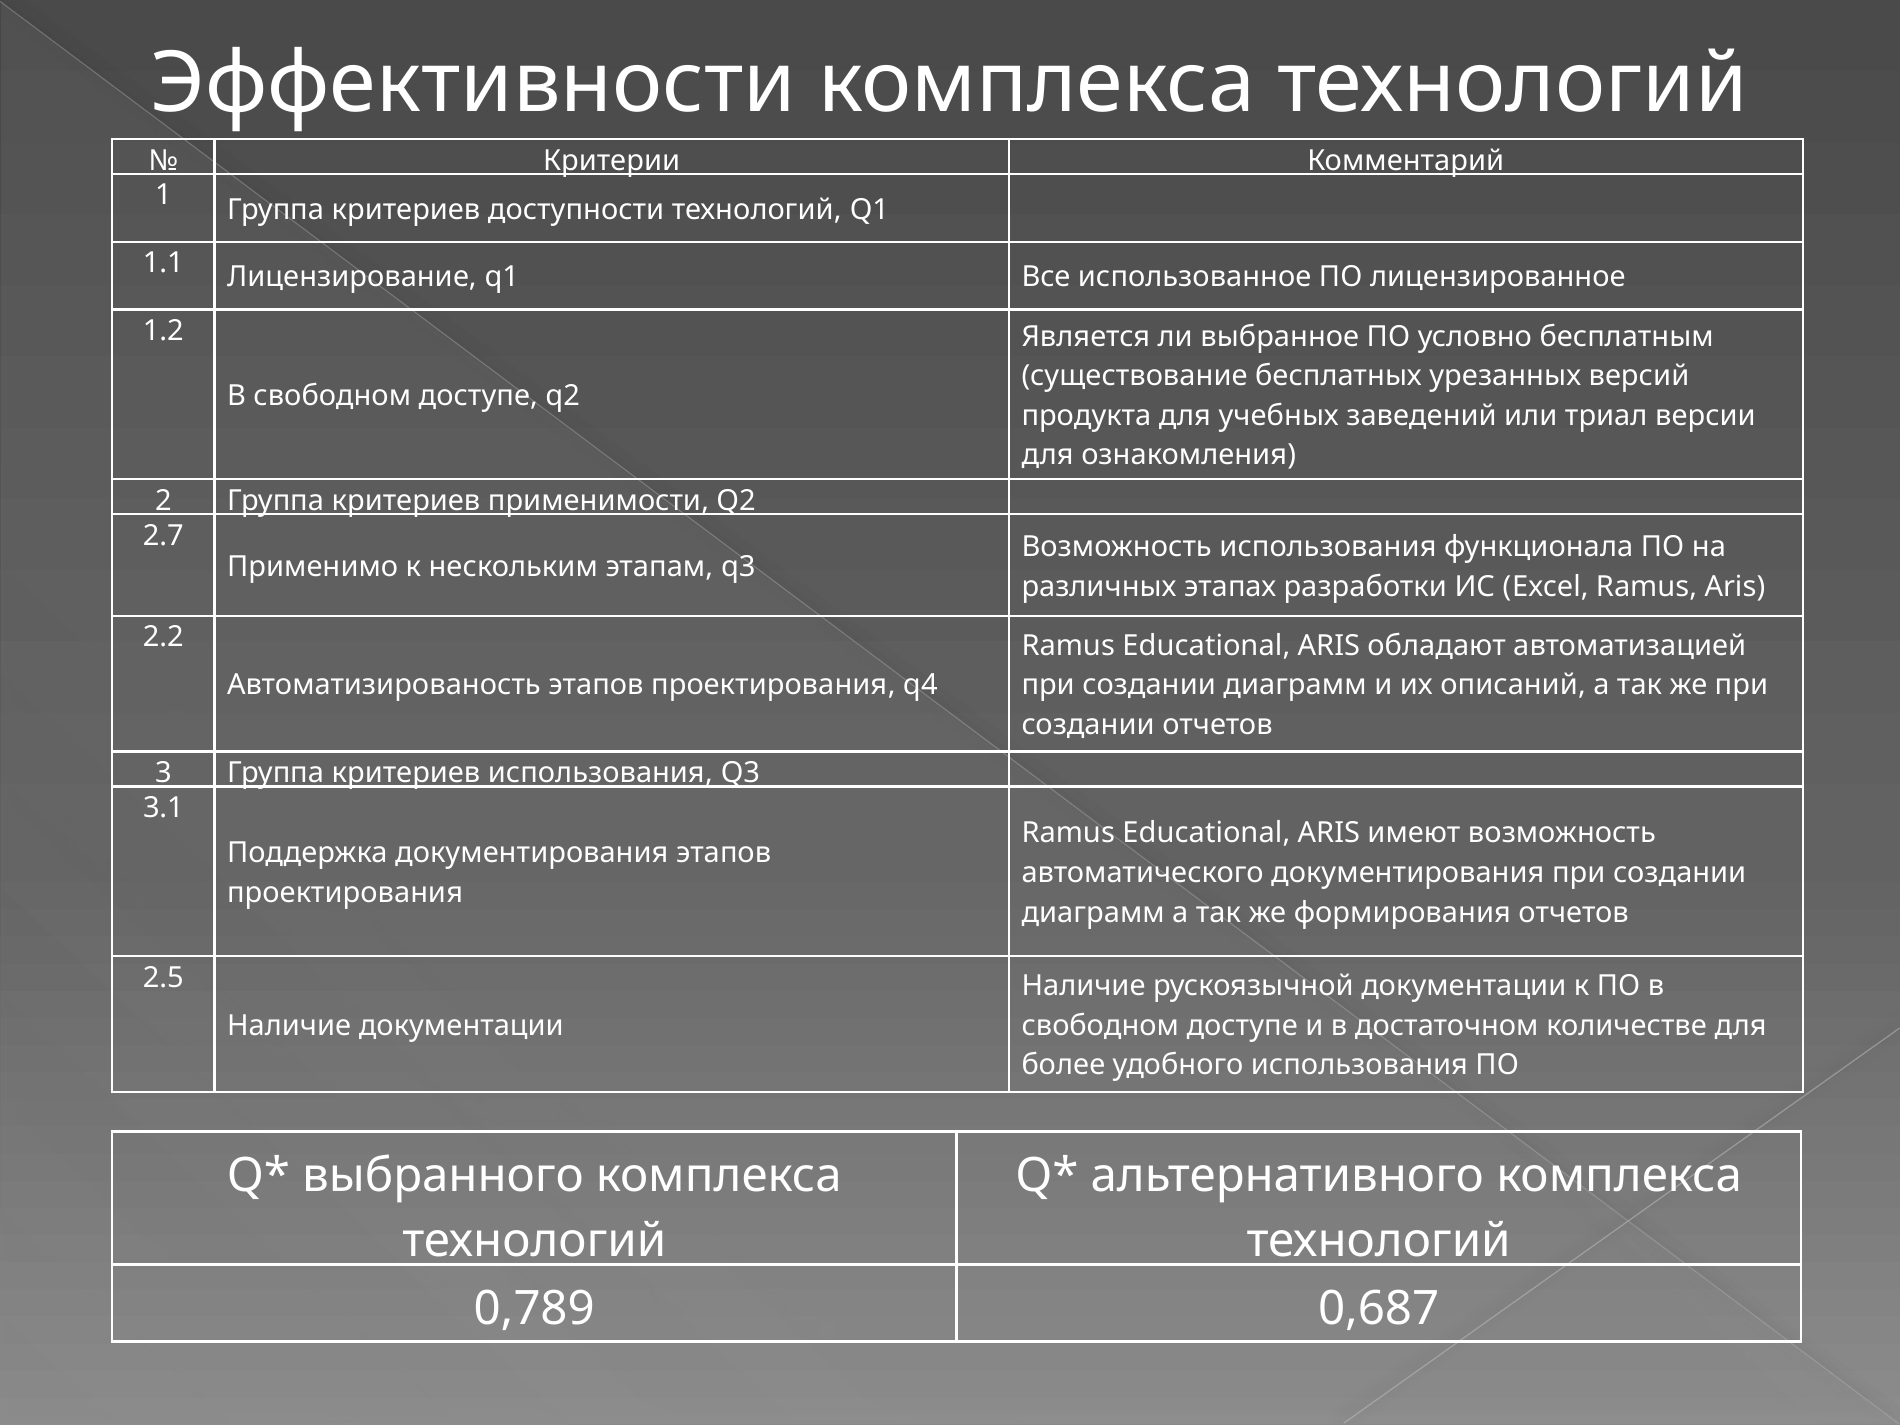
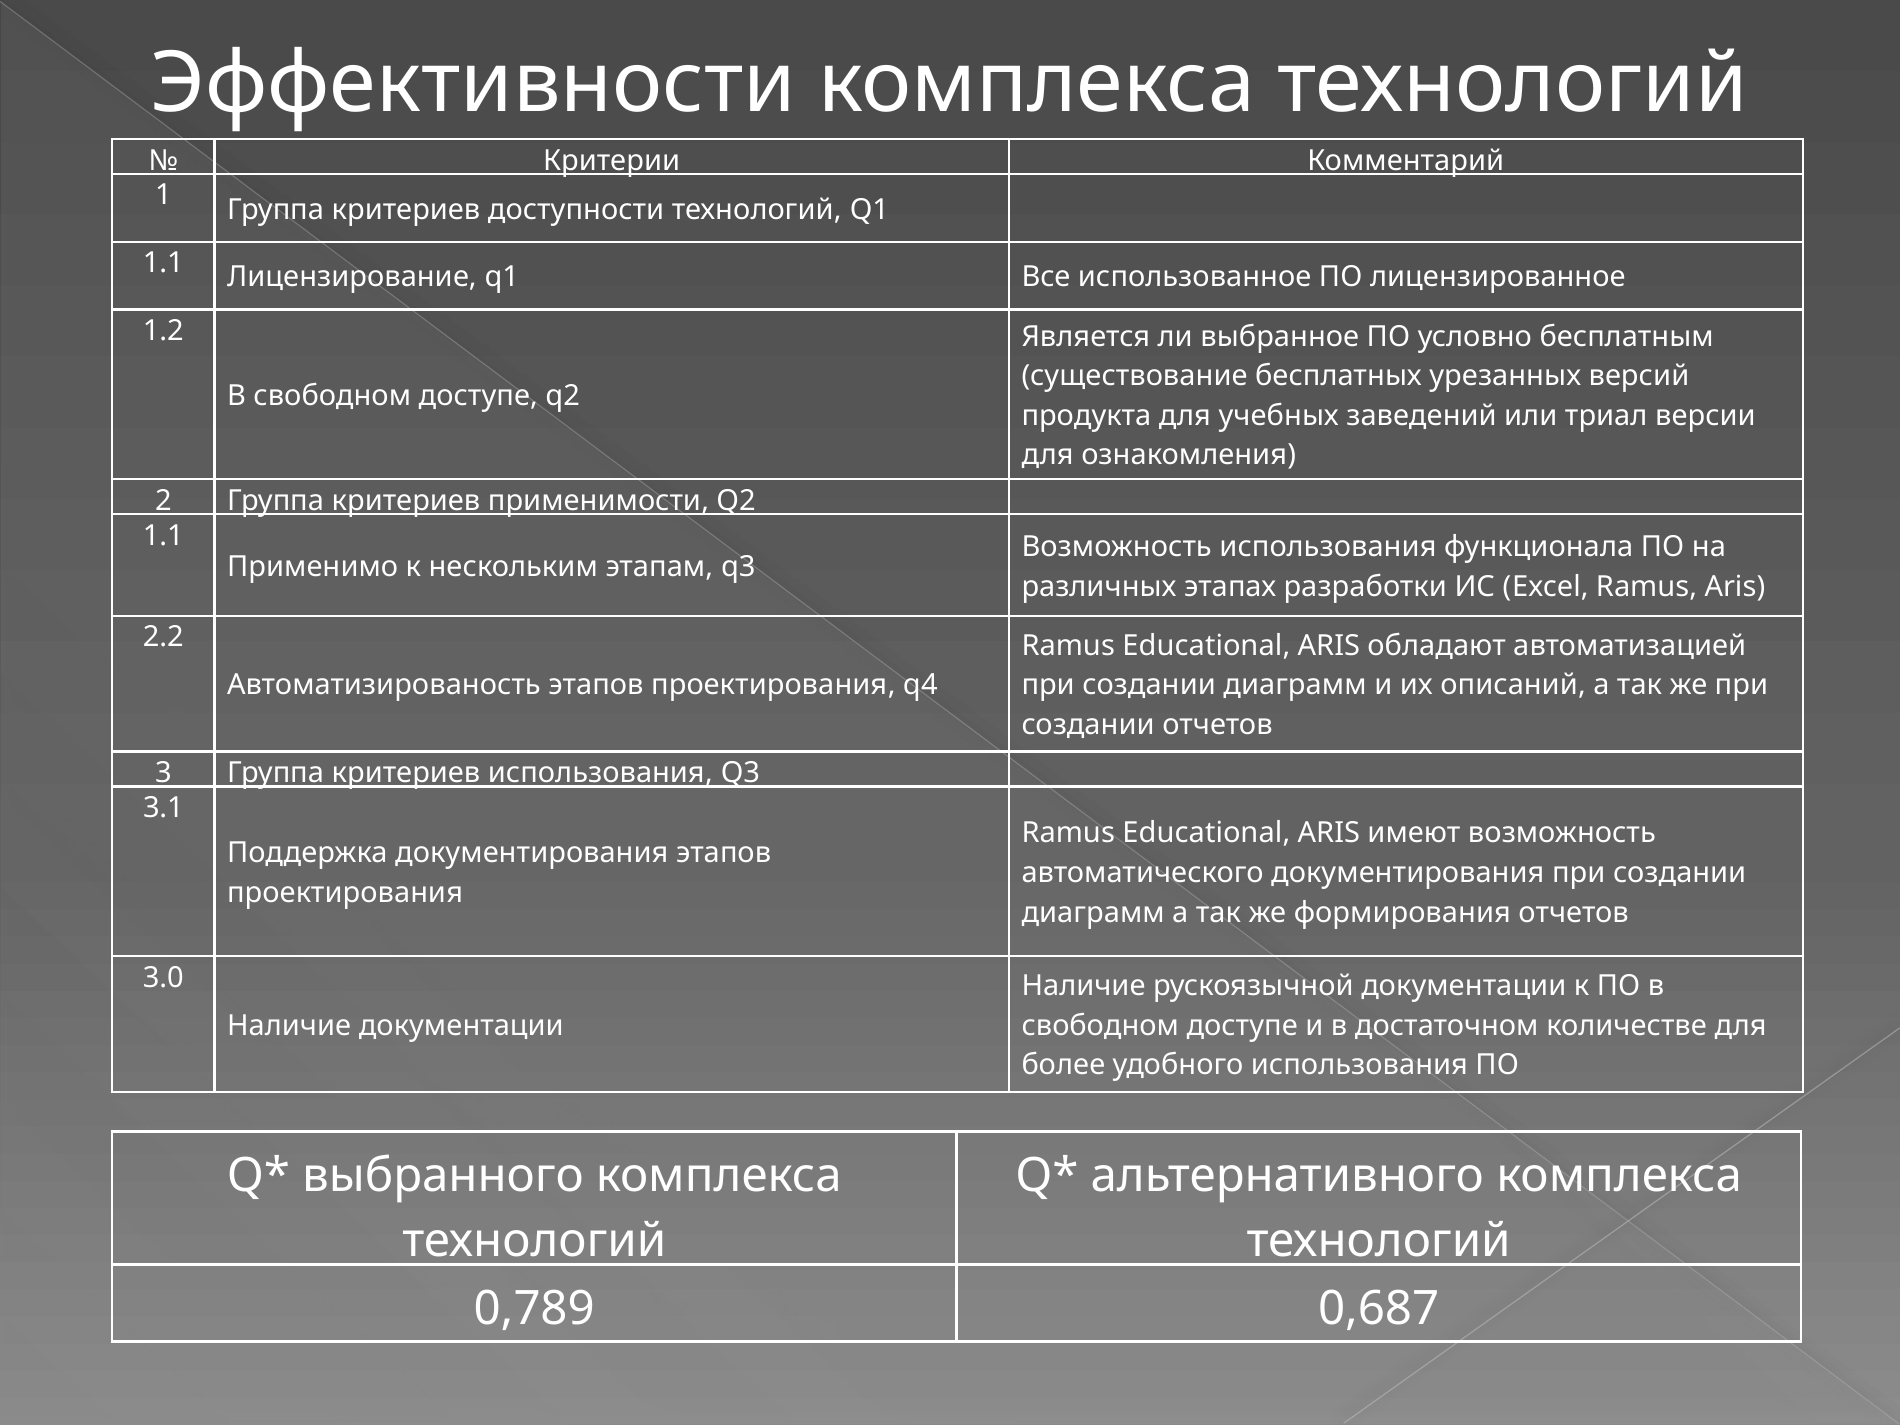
2.7 at (163, 536): 2.7 -> 1.1
2.5: 2.5 -> 3.0
